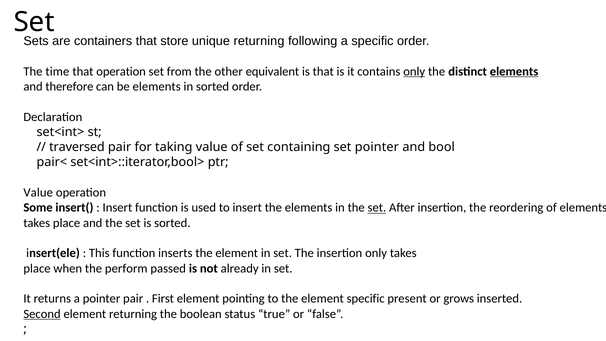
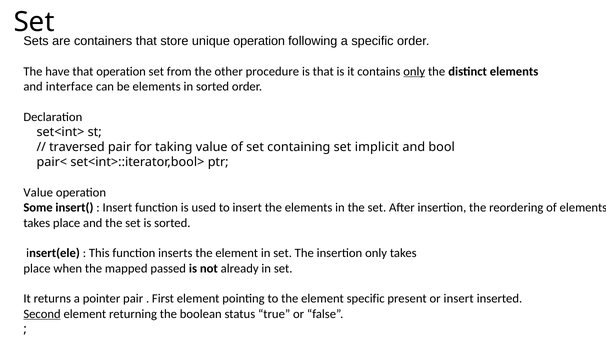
unique returning: returning -> operation
time: time -> have
equivalent: equivalent -> procedure
elements at (514, 71) underline: present -> none
therefore: therefore -> interface
set pointer: pointer -> implicit
set at (377, 208) underline: present -> none
perform: perform -> mapped
or grows: grows -> insert
